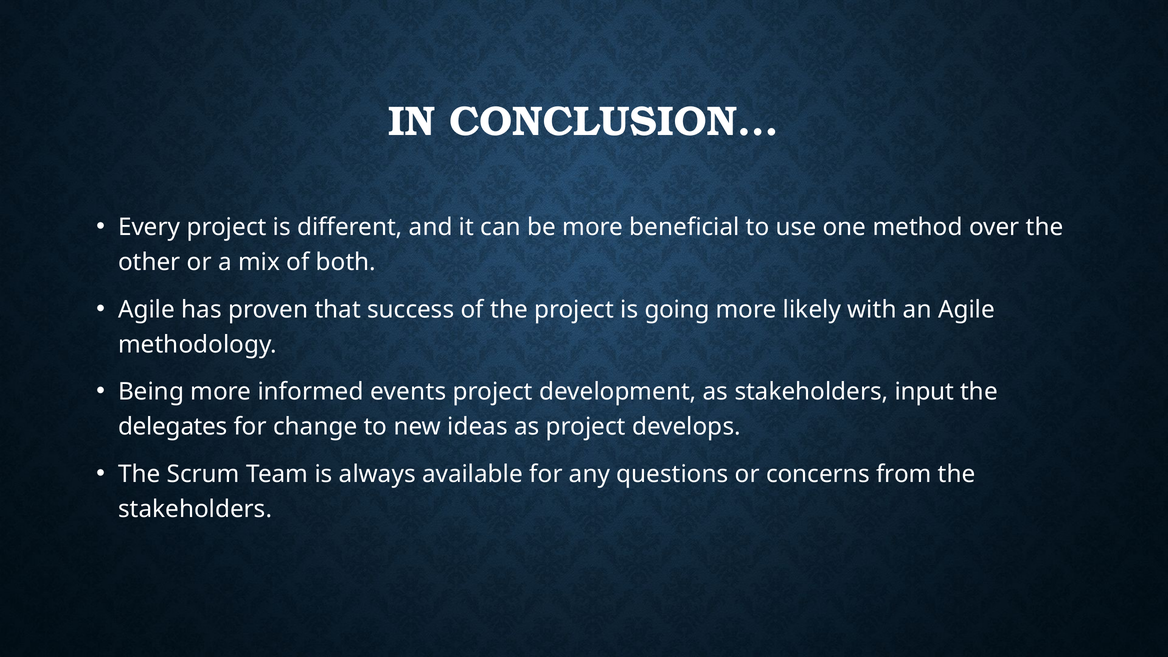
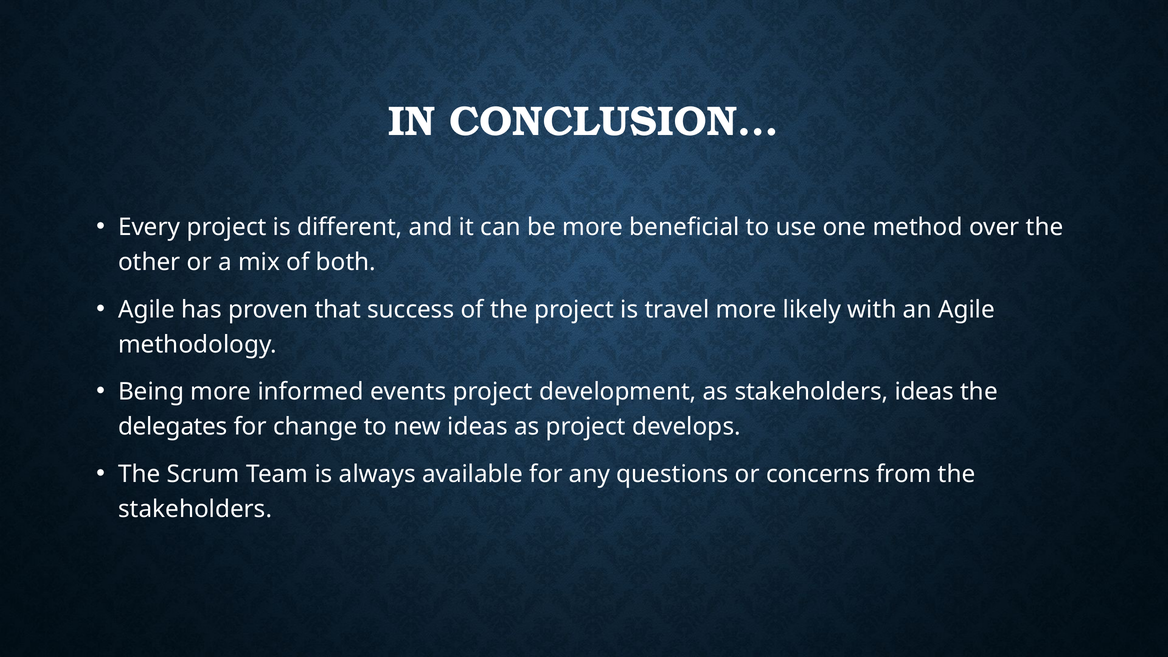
going: going -> travel
stakeholders input: input -> ideas
